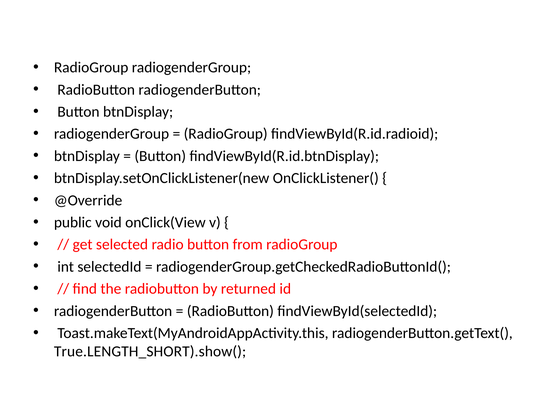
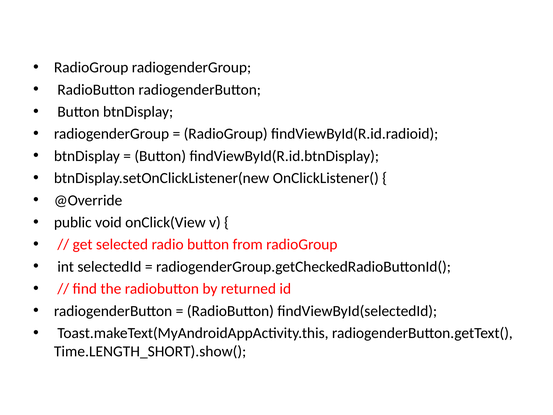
True.LENGTH_SHORT).show(: True.LENGTH_SHORT).show( -> Time.LENGTH_SHORT).show(
